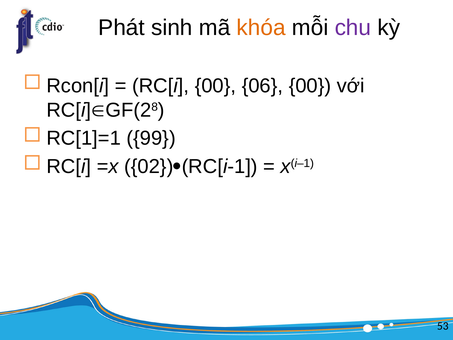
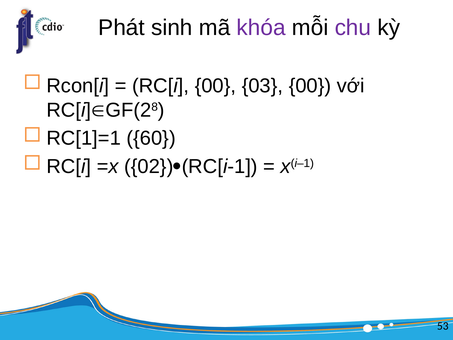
khóa colour: orange -> purple
06: 06 -> 03
99: 99 -> 60
